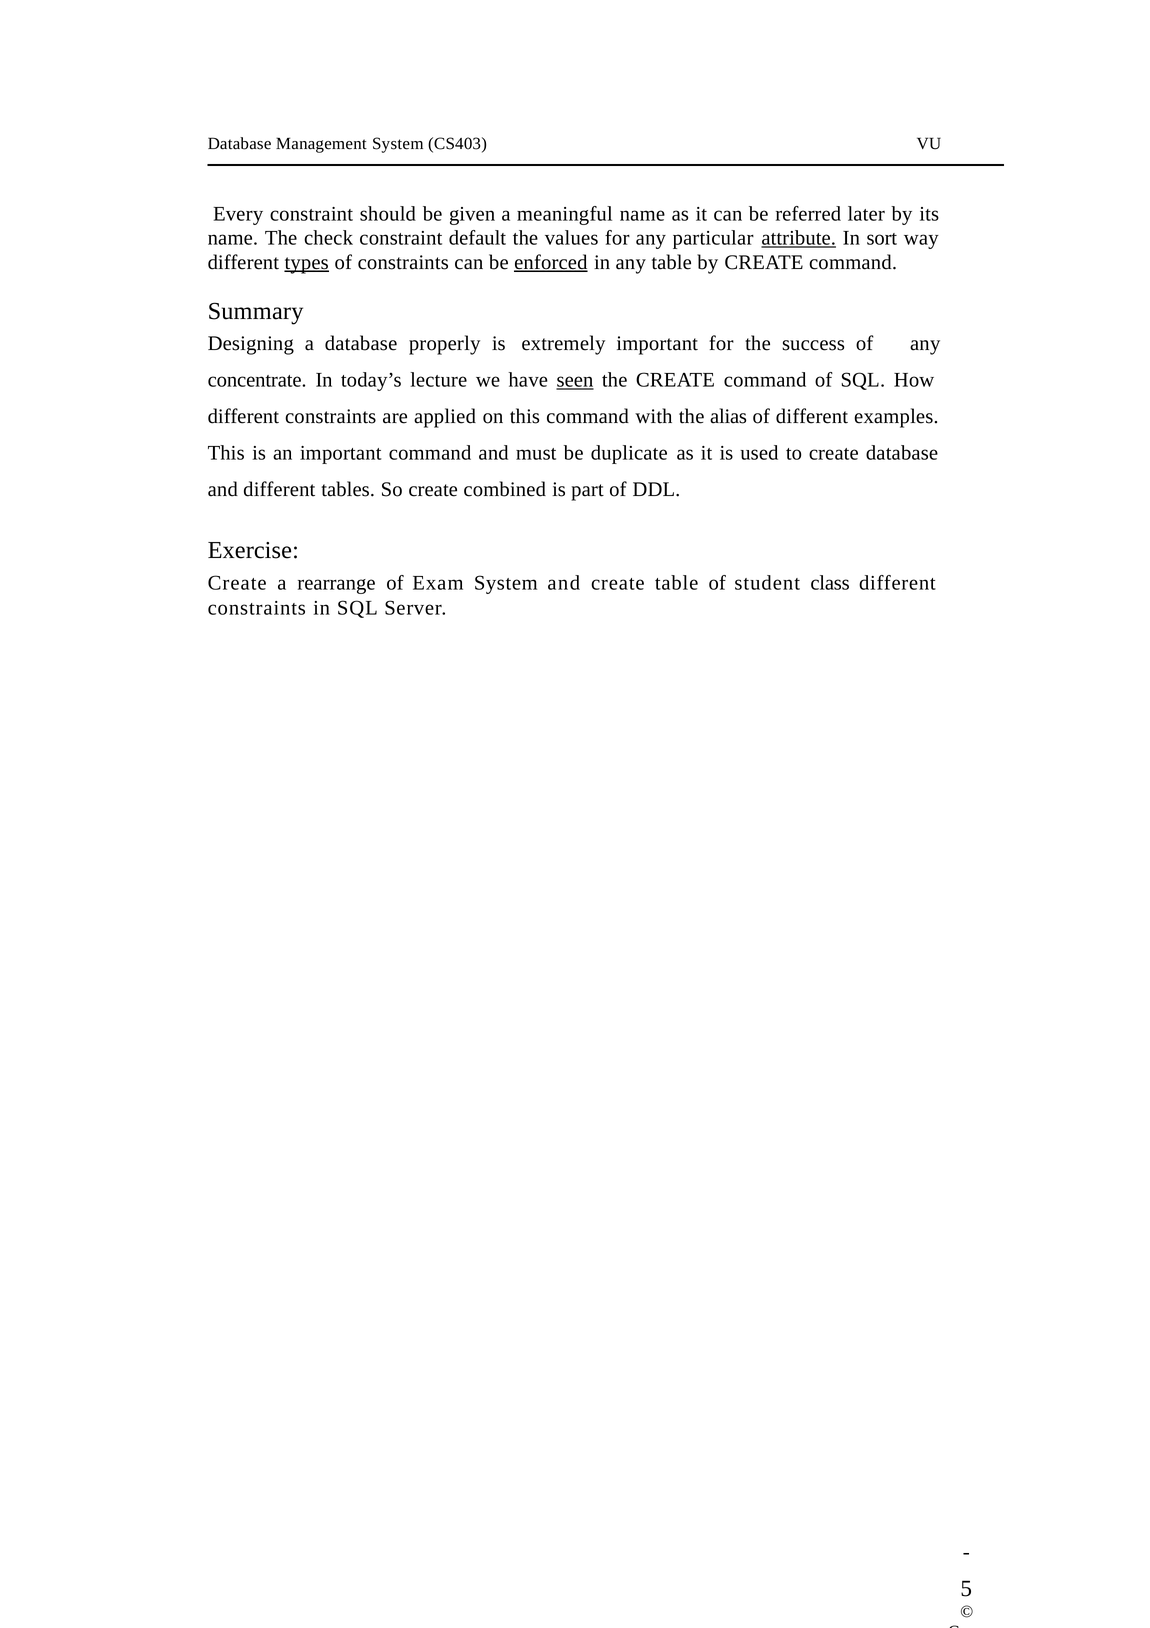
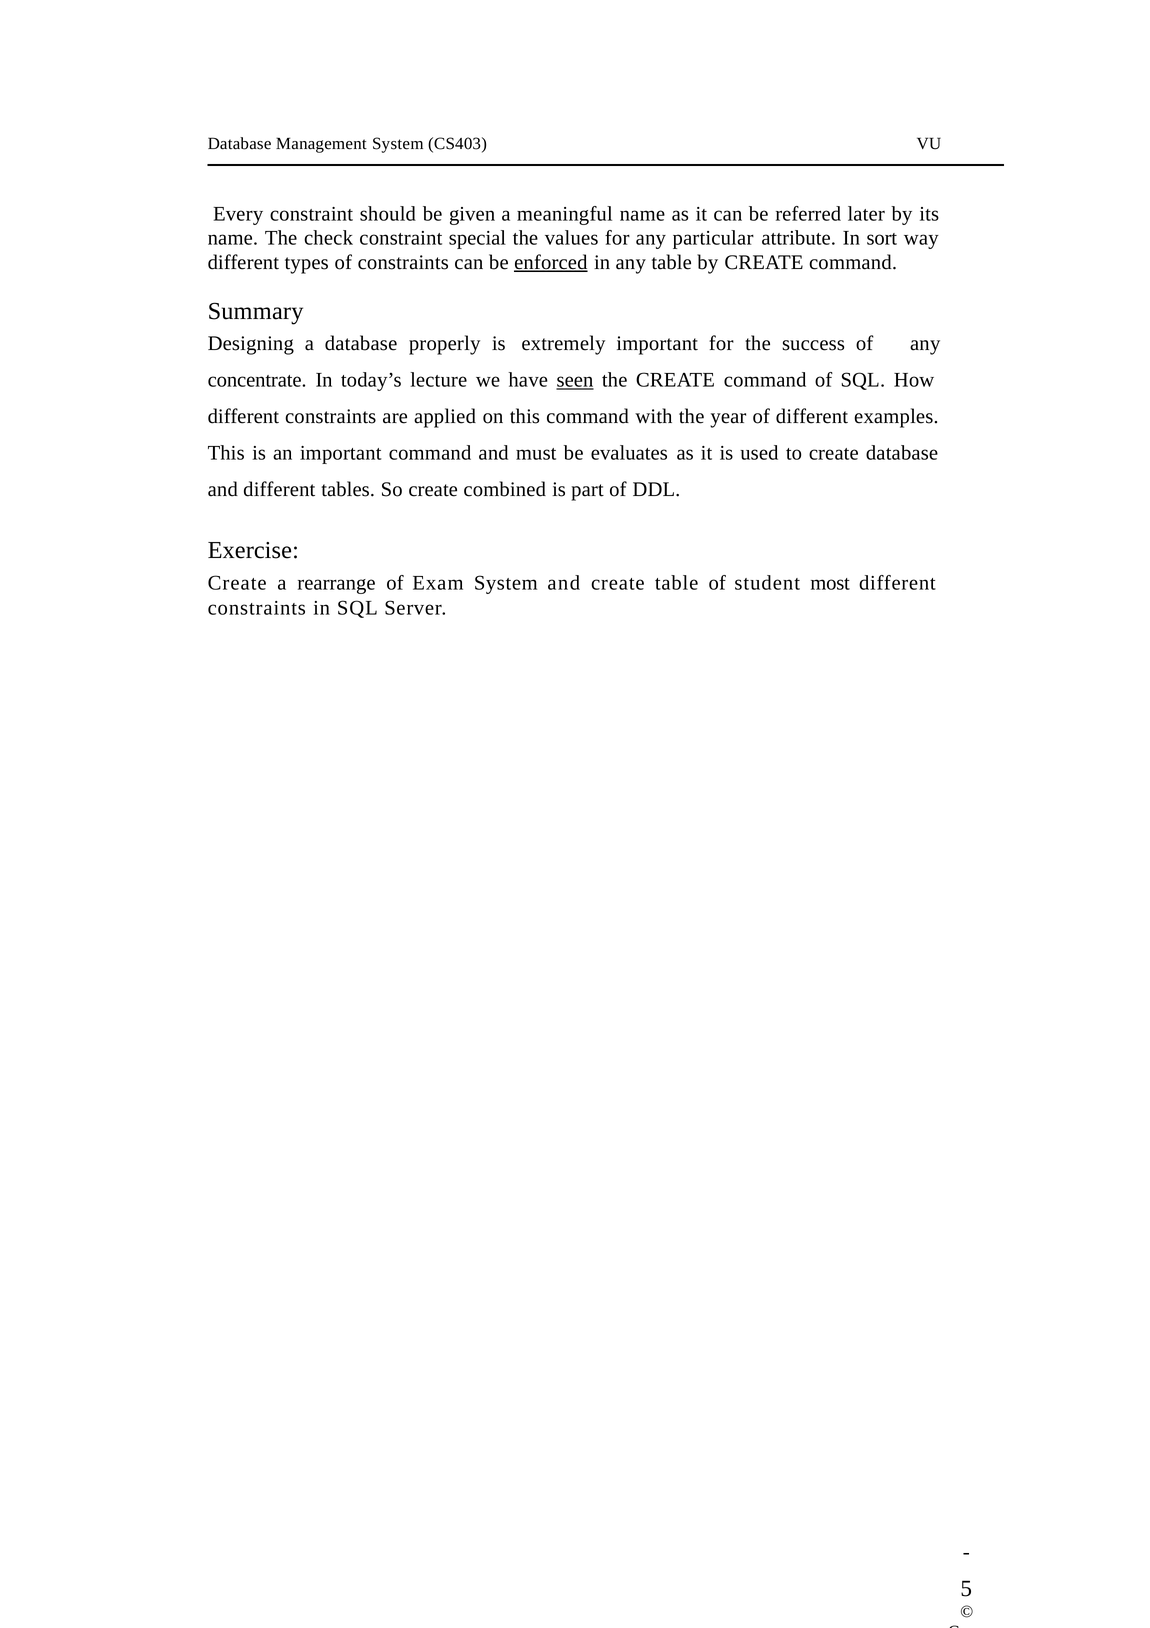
default: default -> special
attribute underline: present -> none
types underline: present -> none
alias: alias -> year
duplicate: duplicate -> evaluates
class: class -> most
